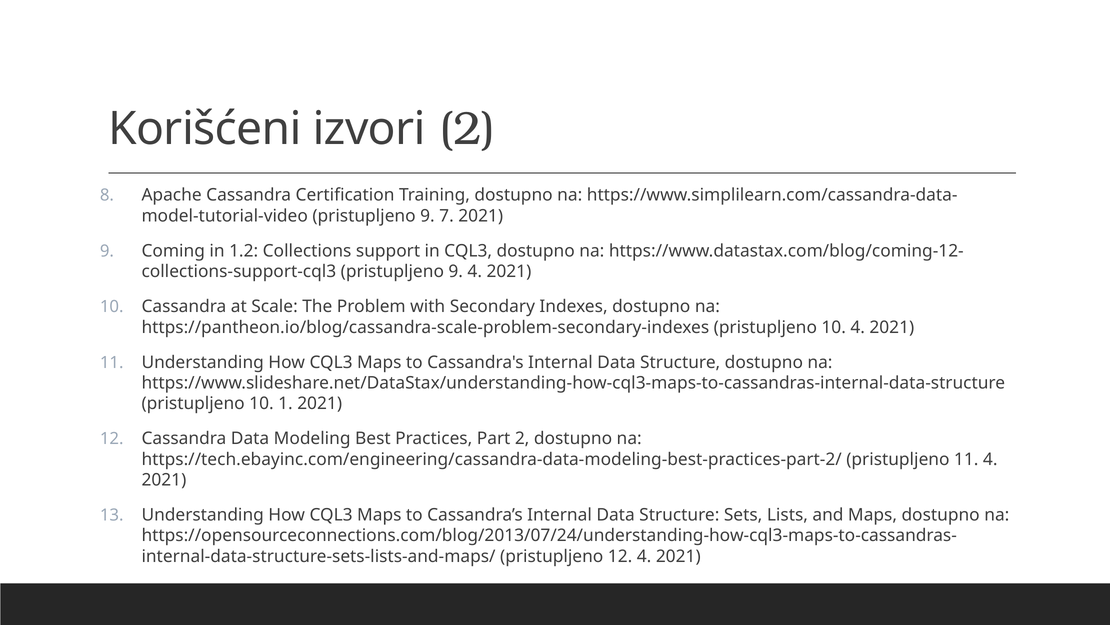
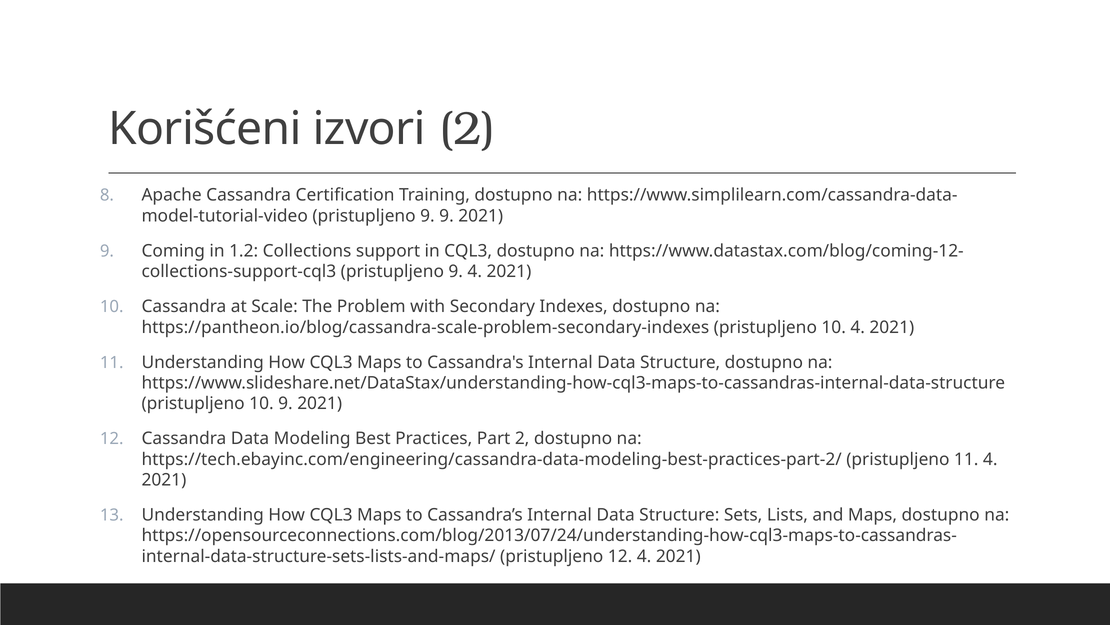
9 7: 7 -> 9
10 1: 1 -> 9
